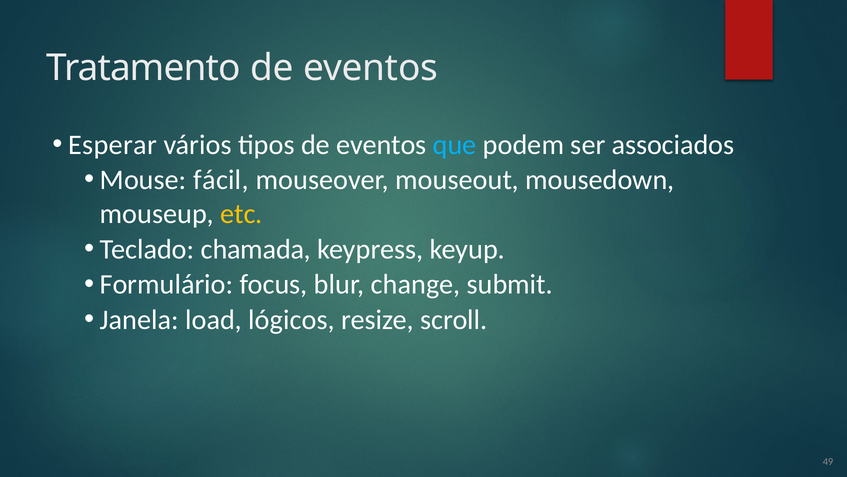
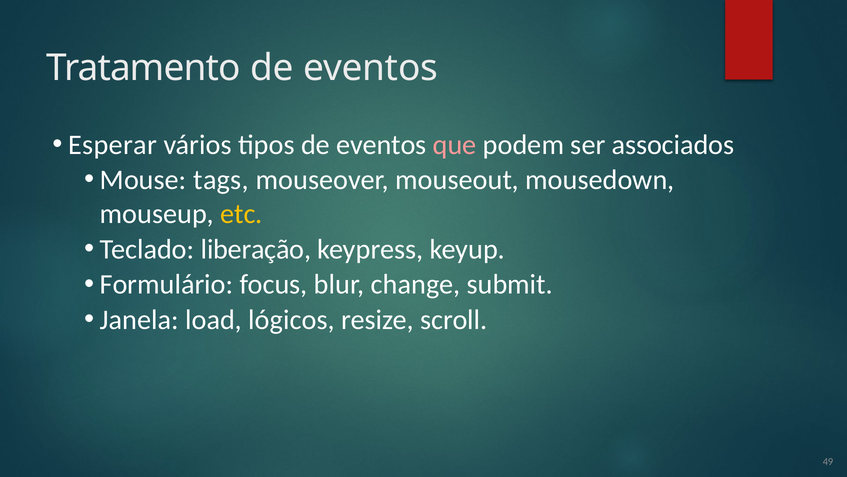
que colour: light blue -> pink
fácil: fácil -> tags
chamada: chamada -> liberação
